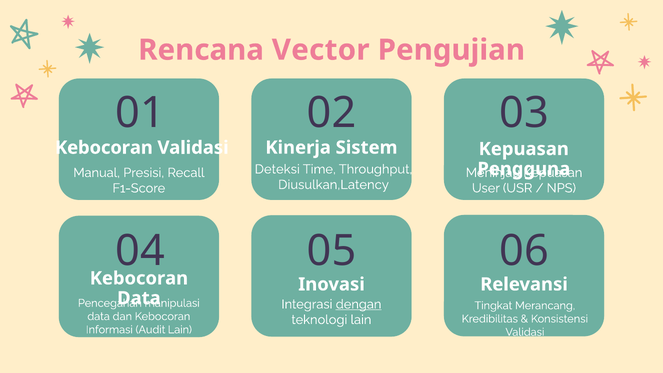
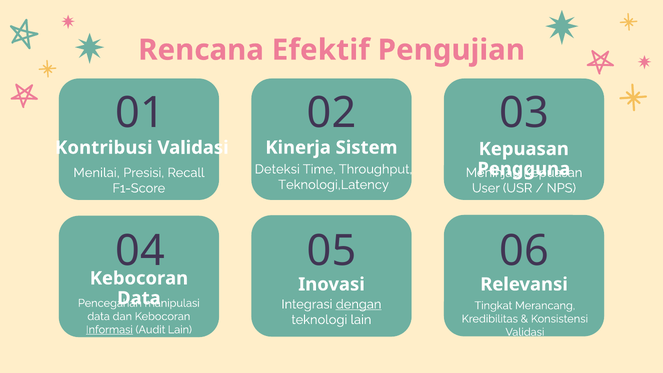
Vector: Vector -> Efektif
Kebocoran at (104, 148): Kebocoran -> Kontribusi
Manual: Manual -> Menilai
Diusulkan,Latency: Diusulkan,Latency -> Teknologi,Latency
Informasi underline: none -> present
